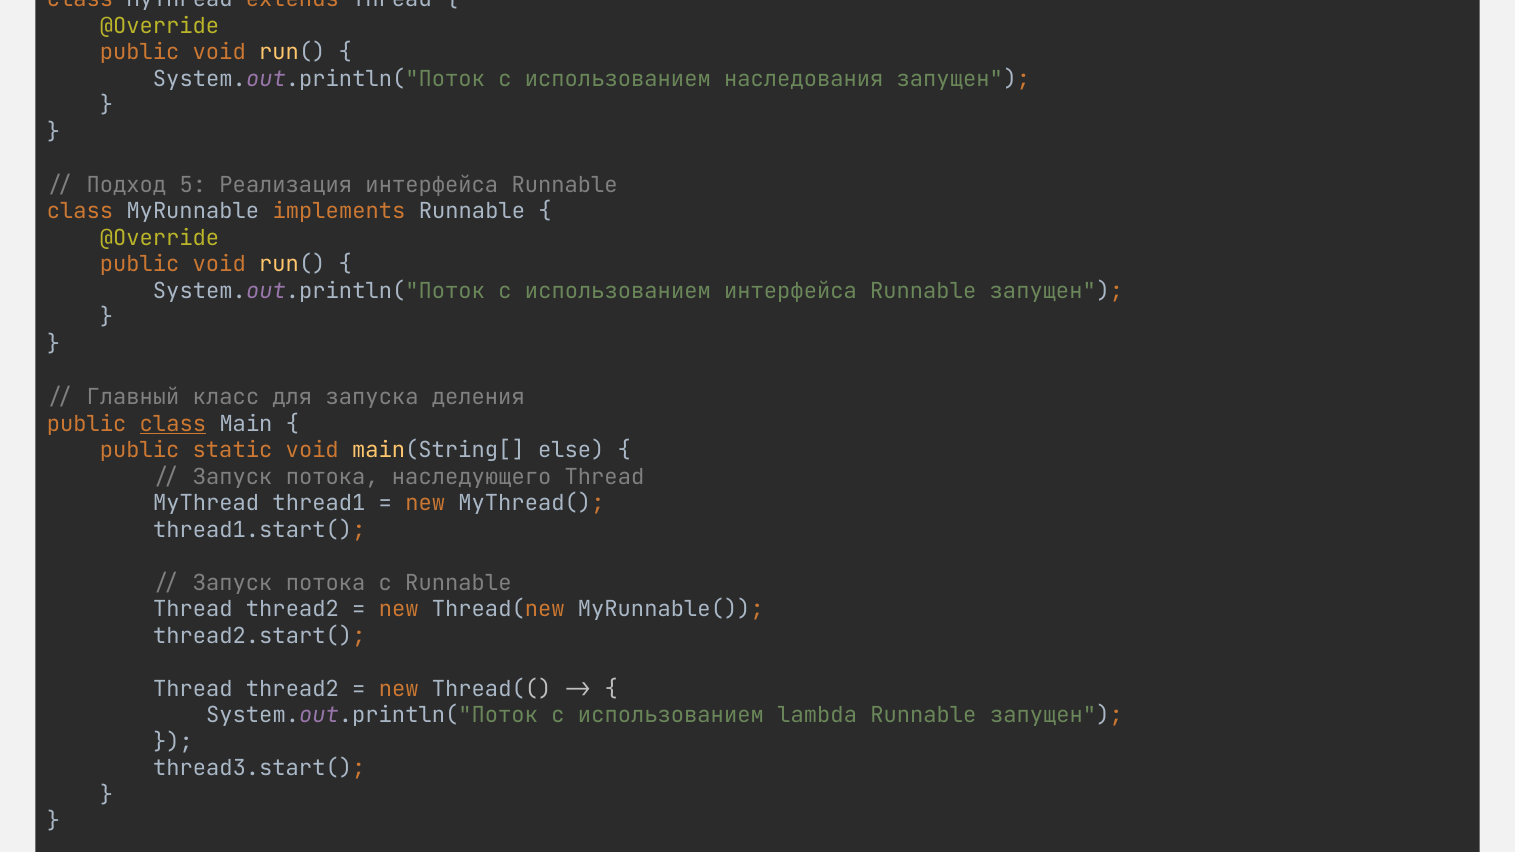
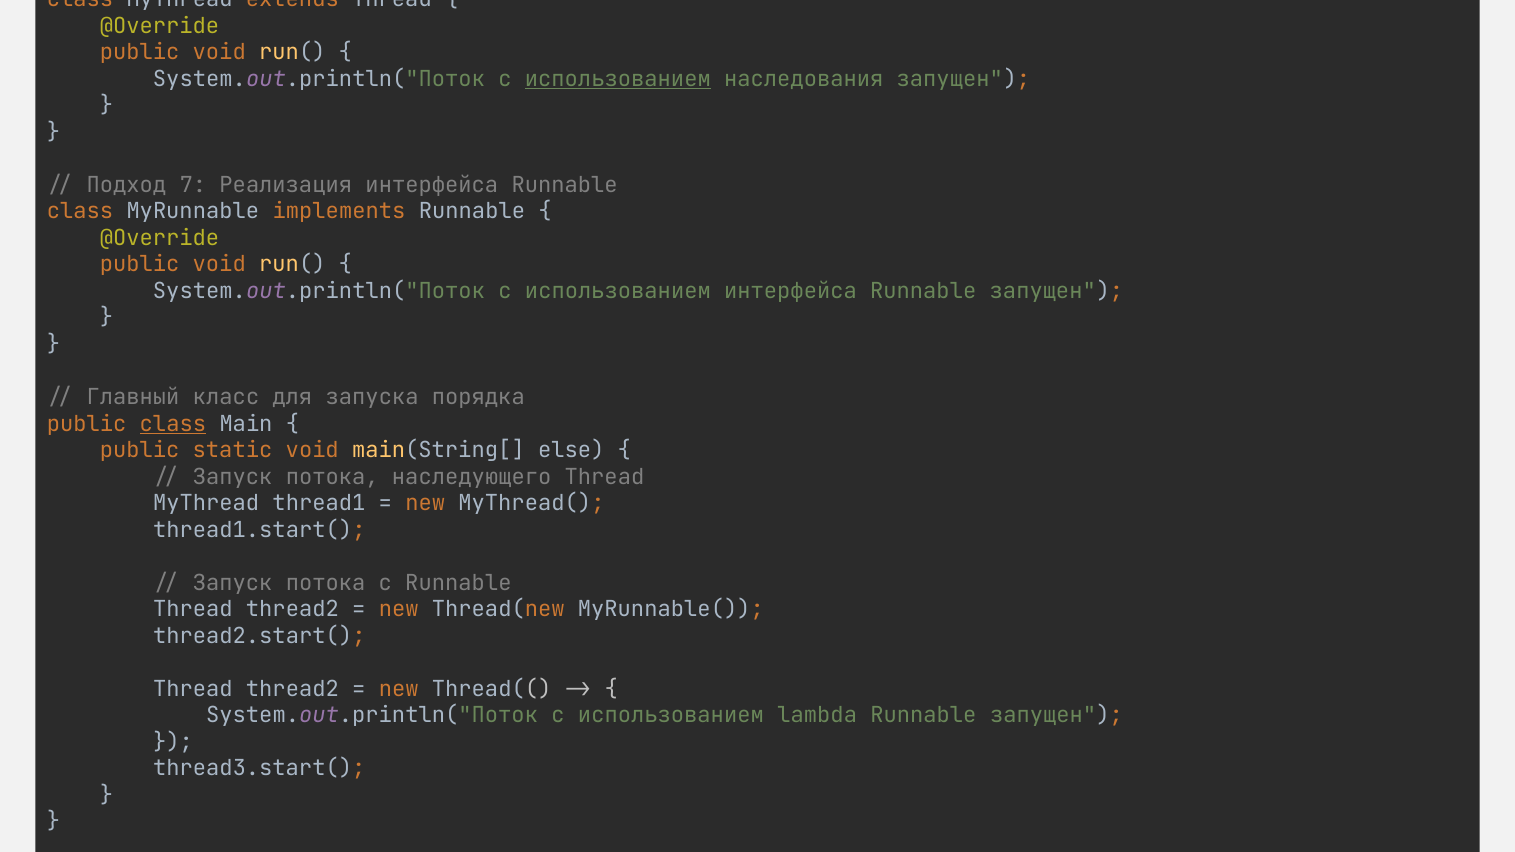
использованием at (618, 79) underline: none -> present
5: 5 -> 7
деления: деления -> порядка
